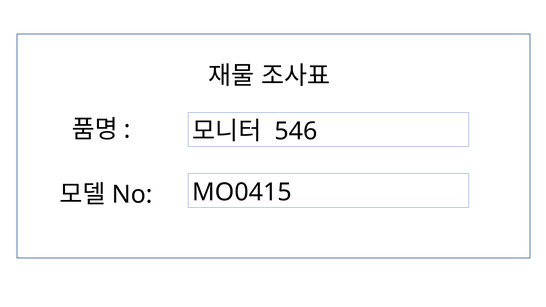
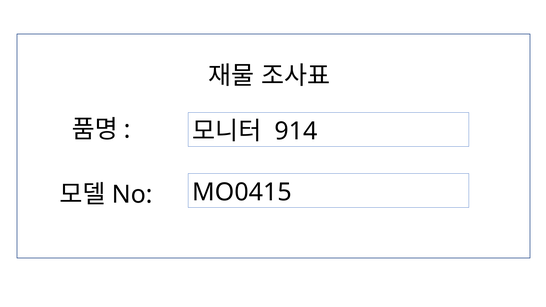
546: 546 -> 914
